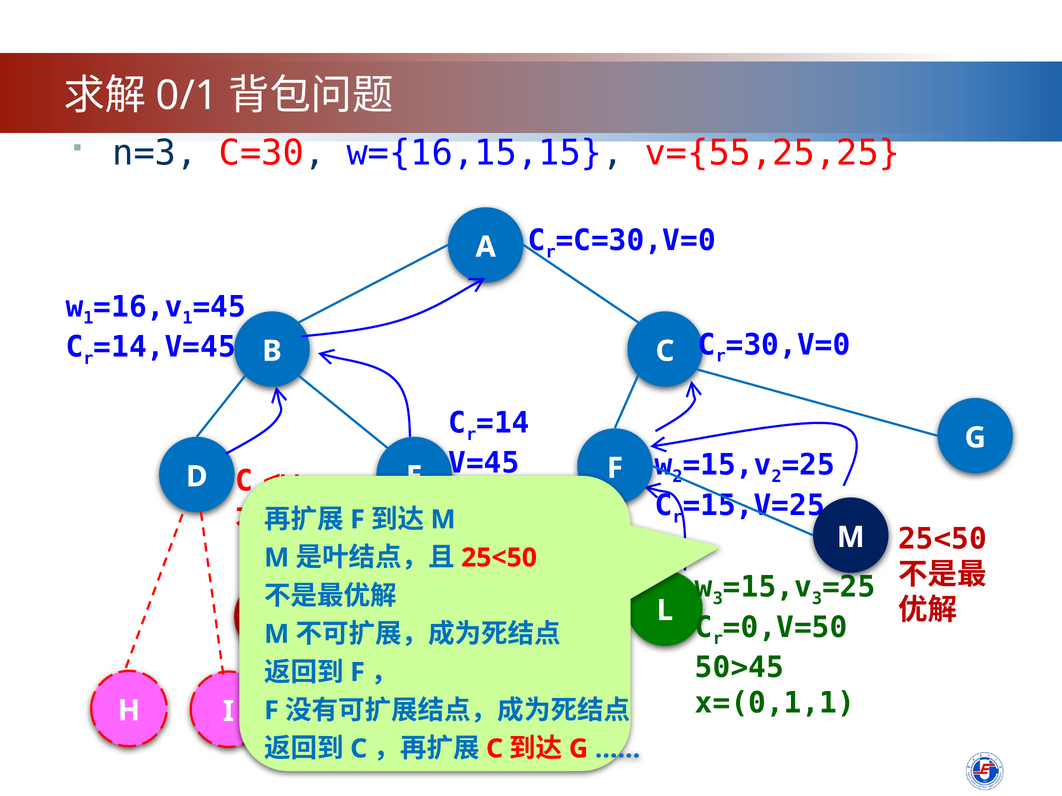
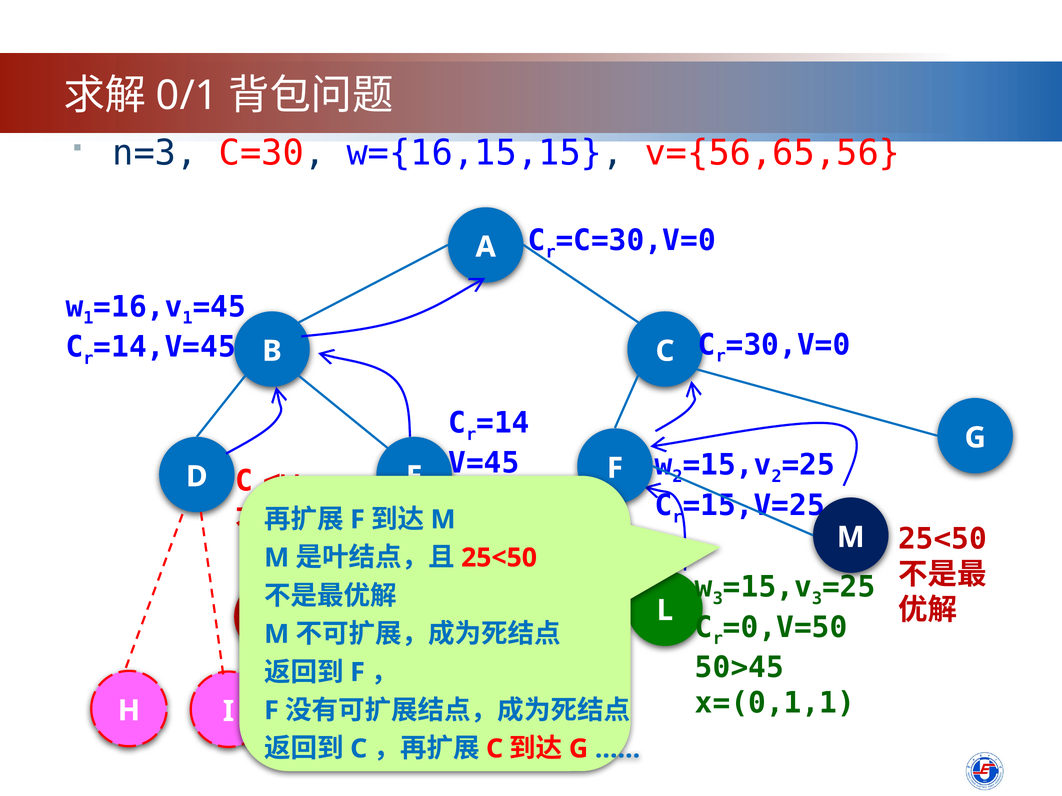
v={55,25,25: v={55,25,25 -> v={56,65,56
